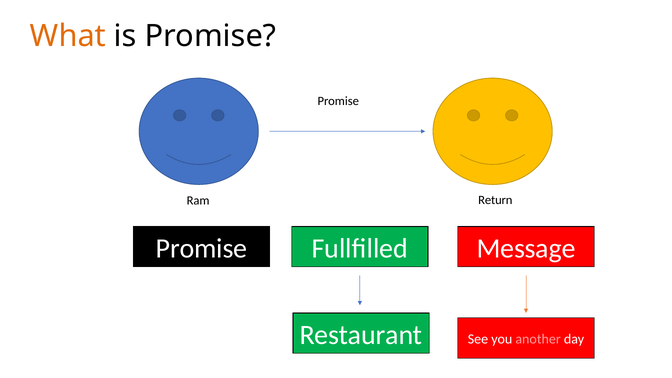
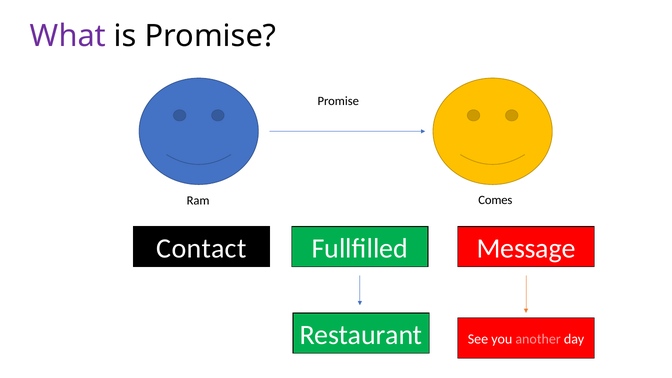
What colour: orange -> purple
Return: Return -> Comes
Promise at (202, 249): Promise -> Contact
